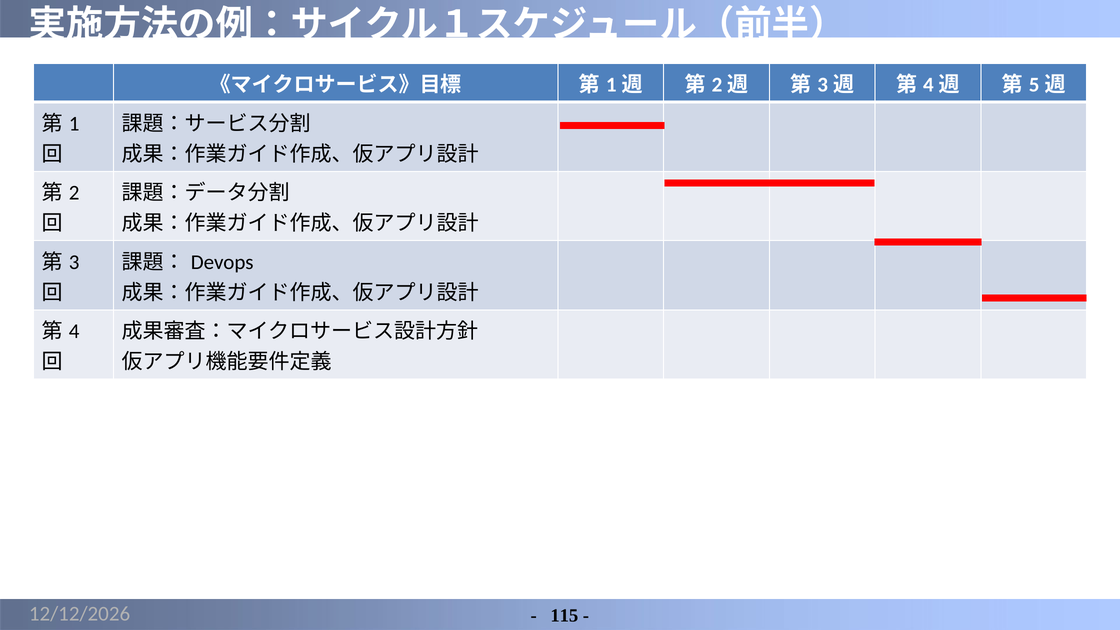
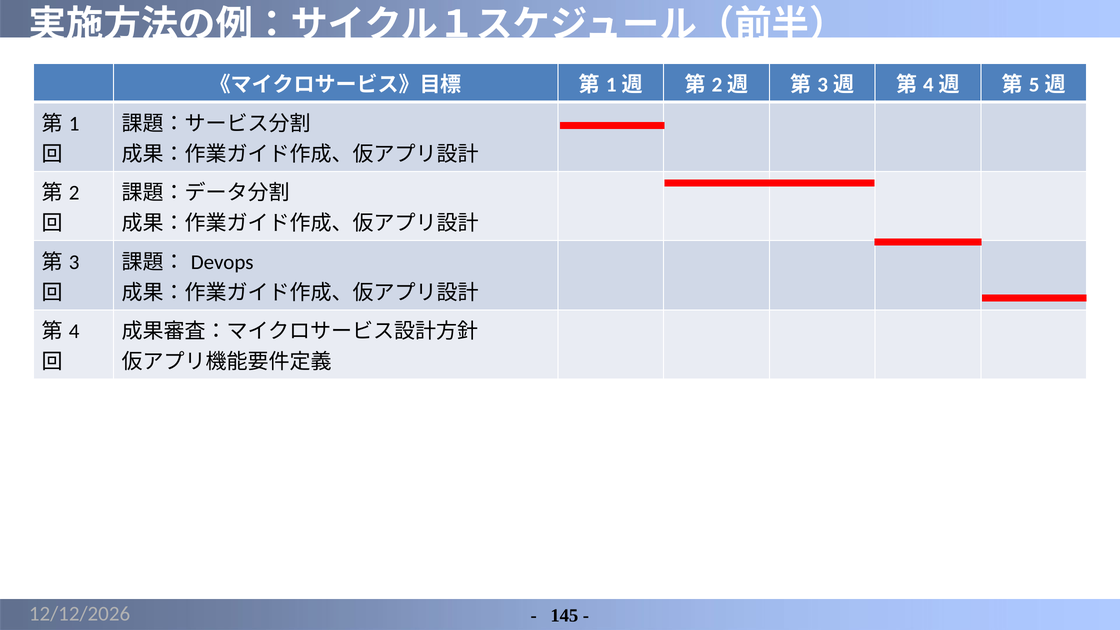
115: 115 -> 145
